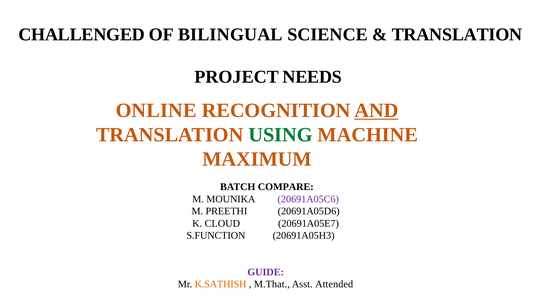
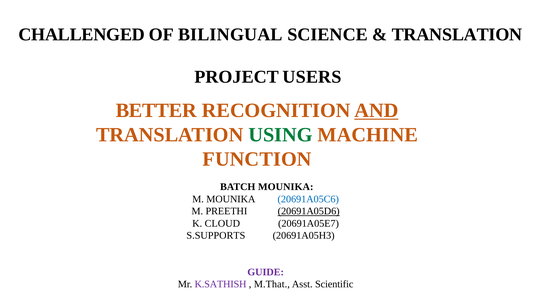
NEEDS: NEEDS -> USERS
ONLINE: ONLINE -> BETTER
MAXIMUM: MAXIMUM -> FUNCTION
BATCH COMPARE: COMPARE -> MOUNIKA
20691A05C6 colour: purple -> blue
20691A05D6 underline: none -> present
S.FUNCTION: S.FUNCTION -> S.SUPPORTS
K.SATHISH colour: orange -> purple
Attended: Attended -> Scientific
